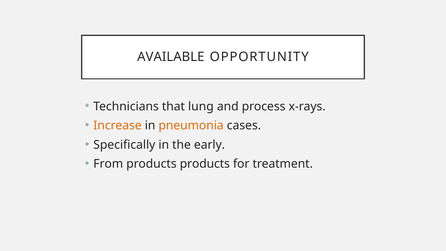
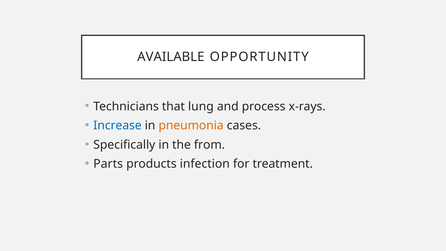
Increase colour: orange -> blue
early: early -> from
From: From -> Parts
products products: products -> infection
